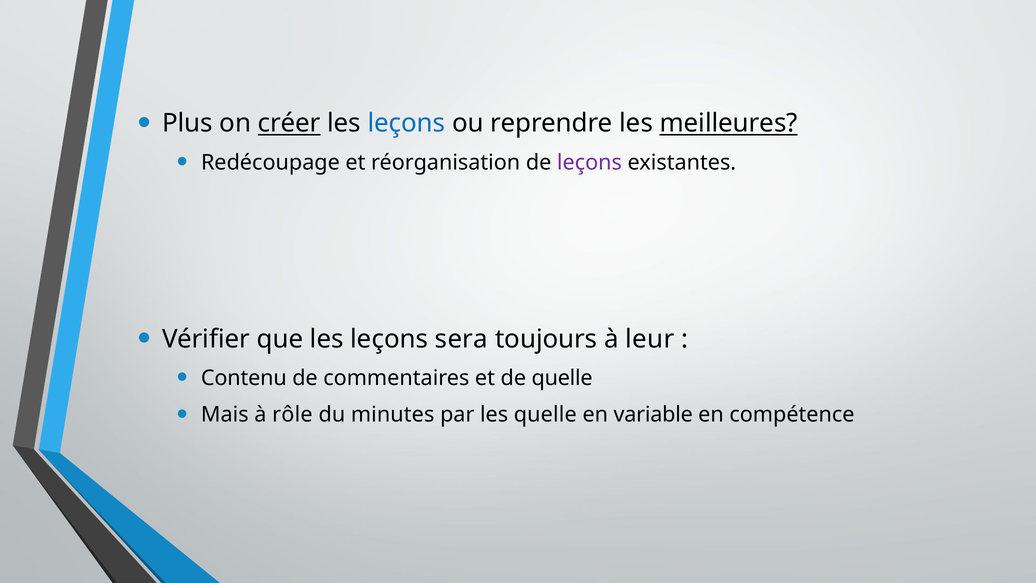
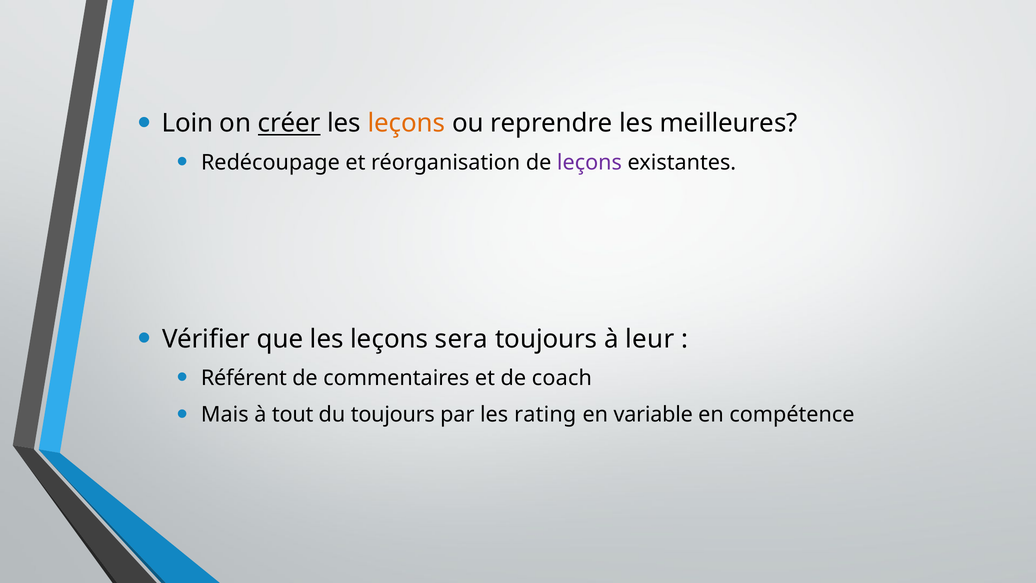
Plus: Plus -> Loin
leçons at (406, 123) colour: blue -> orange
meilleures underline: present -> none
Contenu: Contenu -> Référent
de quelle: quelle -> coach
rôle: rôle -> tout
du minutes: minutes -> toujours
les quelle: quelle -> rating
